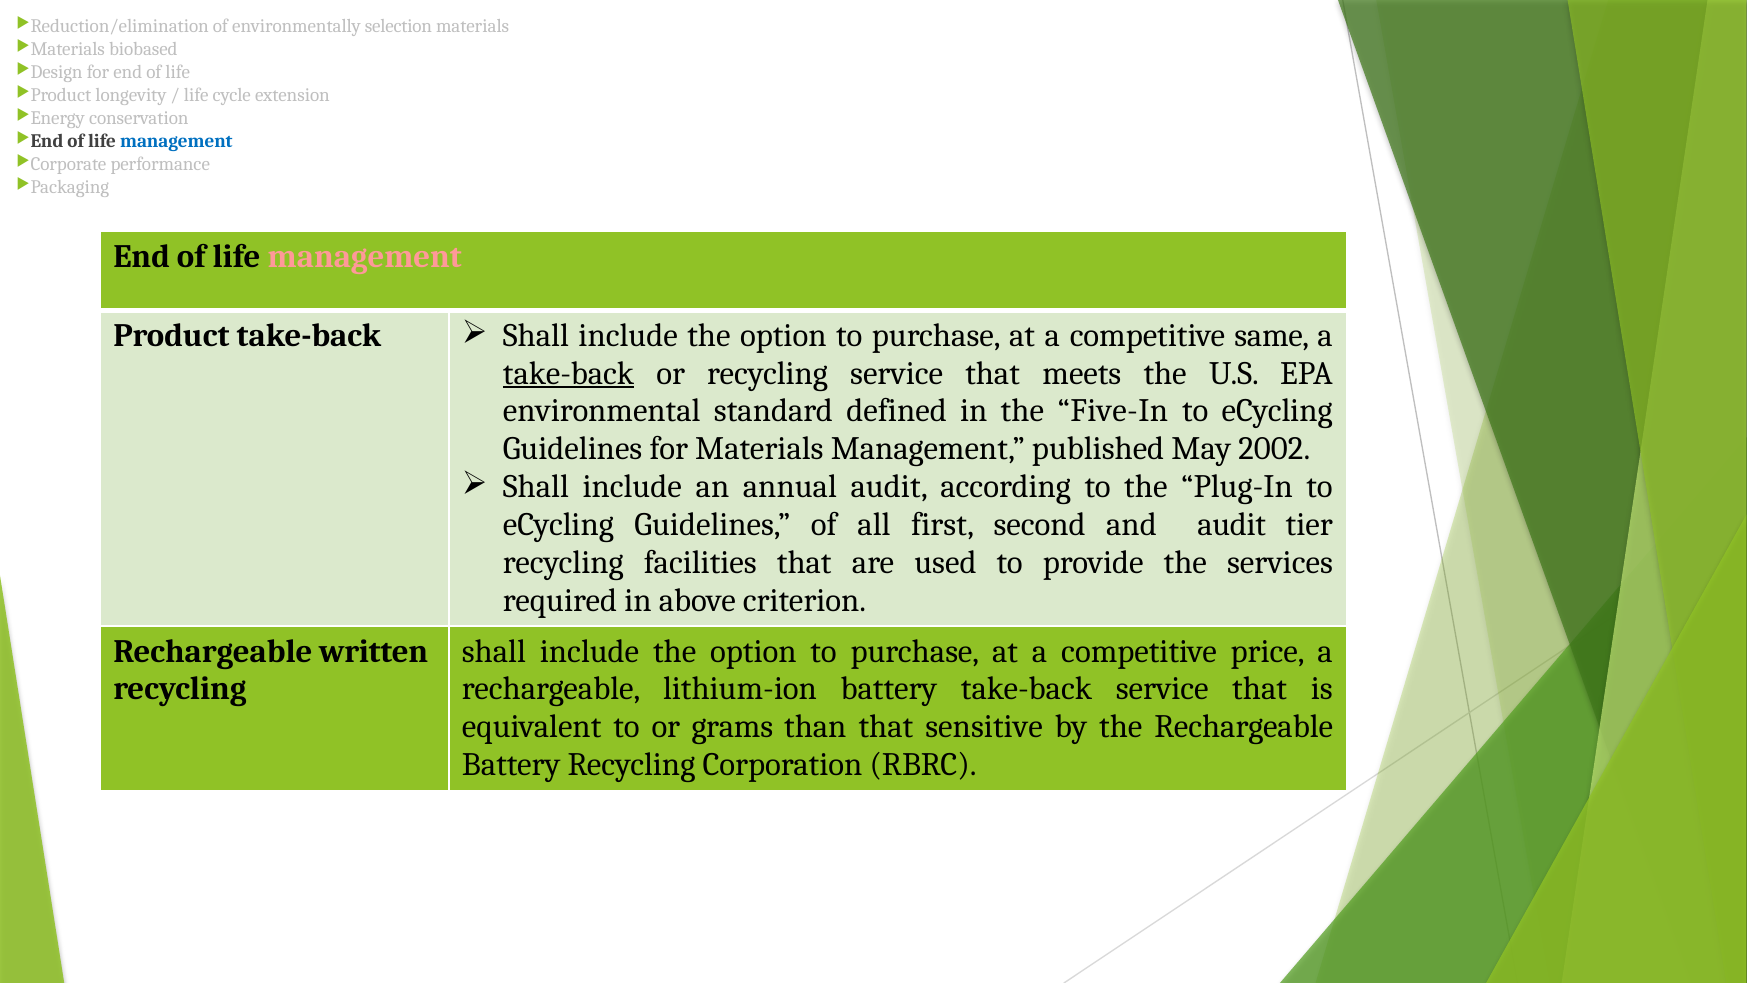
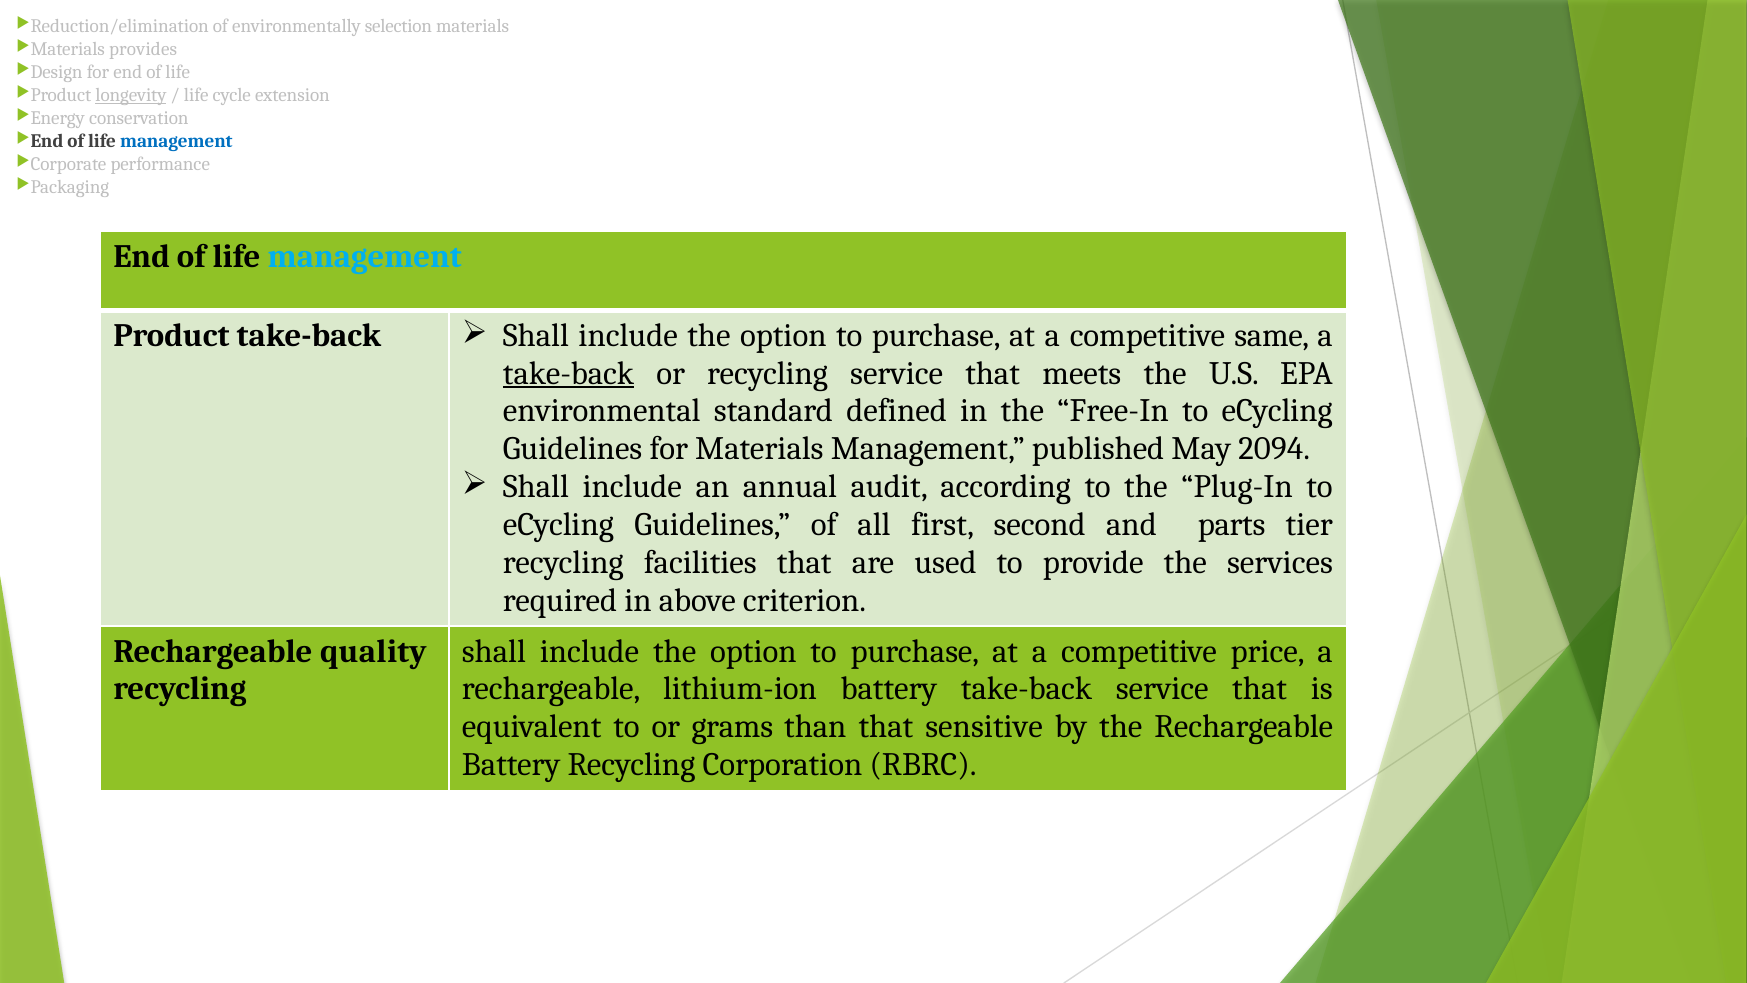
biobased: biobased -> provides
longevity underline: none -> present
management at (365, 256) colour: pink -> light blue
Five-In: Five-In -> Free-In
2002: 2002 -> 2094
and audit: audit -> parts
written: written -> quality
